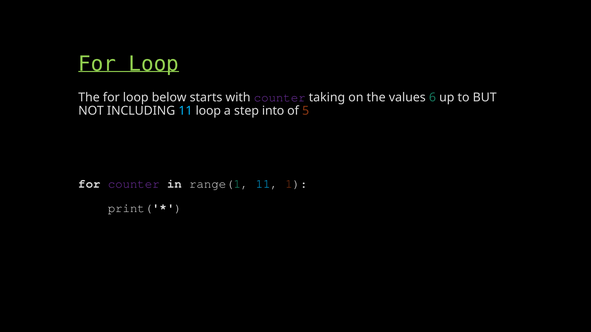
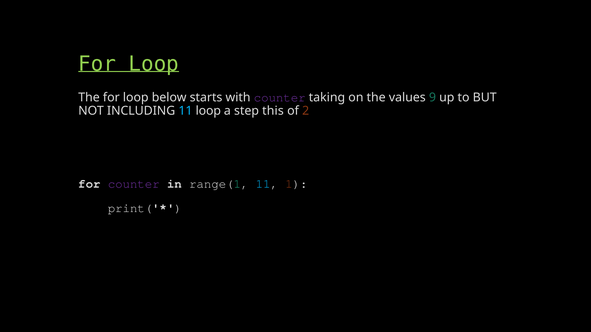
6: 6 -> 9
into: into -> this
5: 5 -> 2
